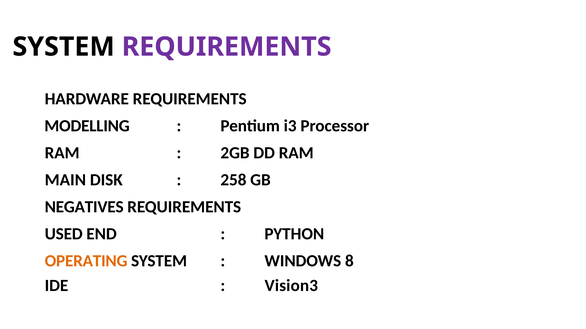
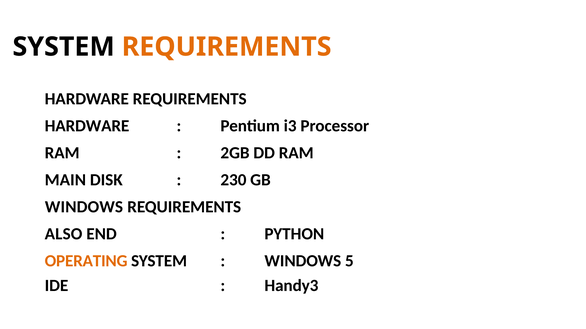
REQUIREMENTS at (227, 47) colour: purple -> orange
MODELLING at (87, 126): MODELLING -> HARDWARE
258: 258 -> 230
NEGATIVES at (84, 207): NEGATIVES -> WINDOWS
USED: USED -> ALSO
8: 8 -> 5
Vision3: Vision3 -> Handy3
